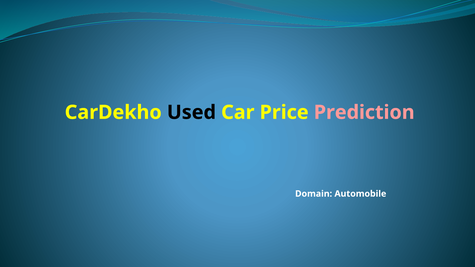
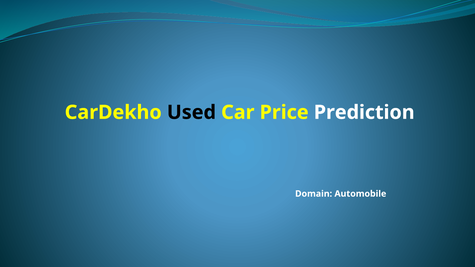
Prediction colour: pink -> white
